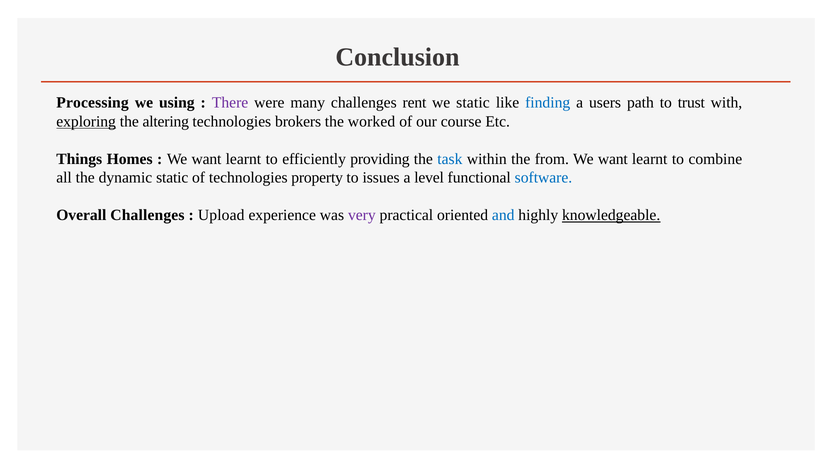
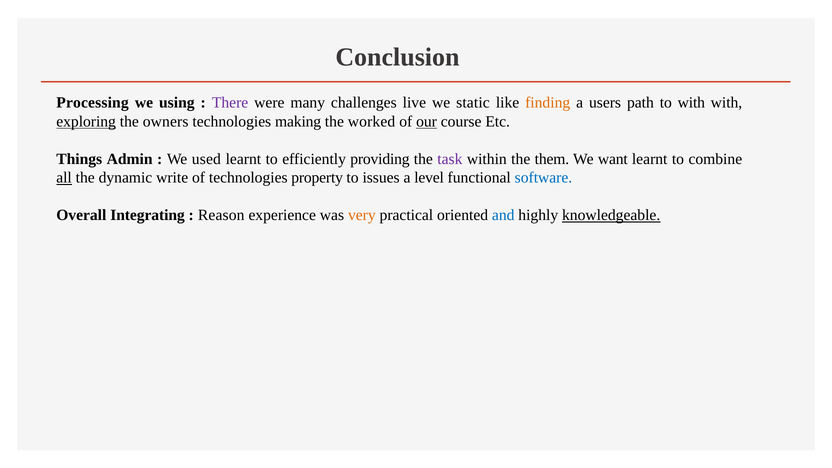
rent: rent -> live
finding colour: blue -> orange
to trust: trust -> with
altering: altering -> owners
brokers: brokers -> making
our underline: none -> present
Homes: Homes -> Admin
want at (207, 159): want -> used
task colour: blue -> purple
from: from -> them
all underline: none -> present
dynamic static: static -> write
Overall Challenges: Challenges -> Integrating
Upload: Upload -> Reason
very colour: purple -> orange
